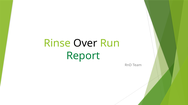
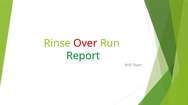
Over colour: black -> red
